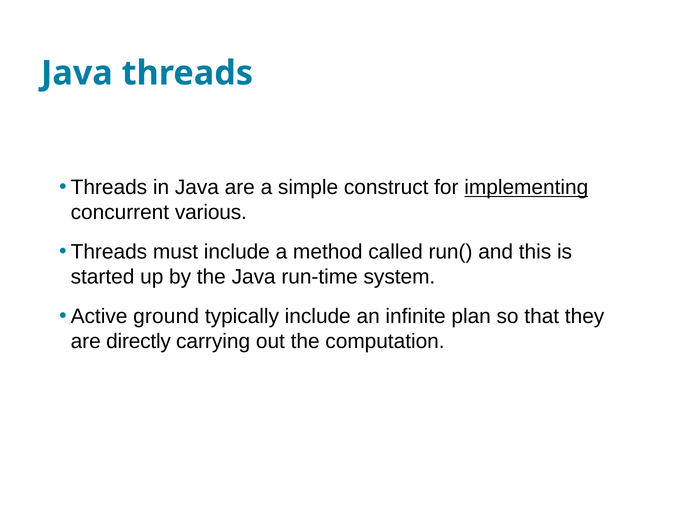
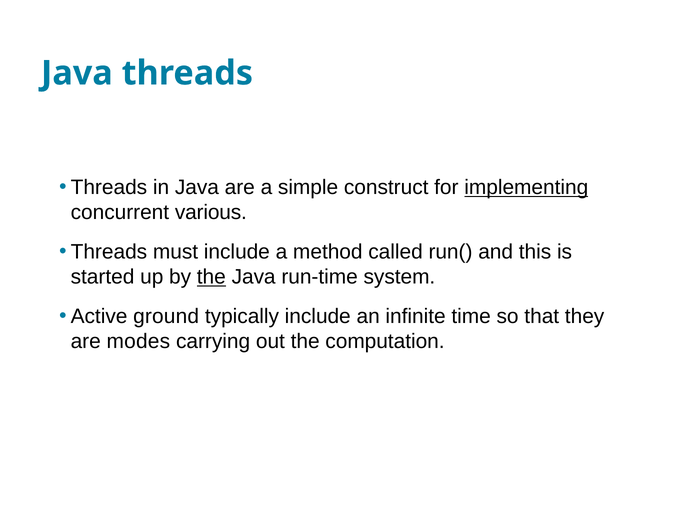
the at (211, 277) underline: none -> present
plan: plan -> time
directly: directly -> modes
